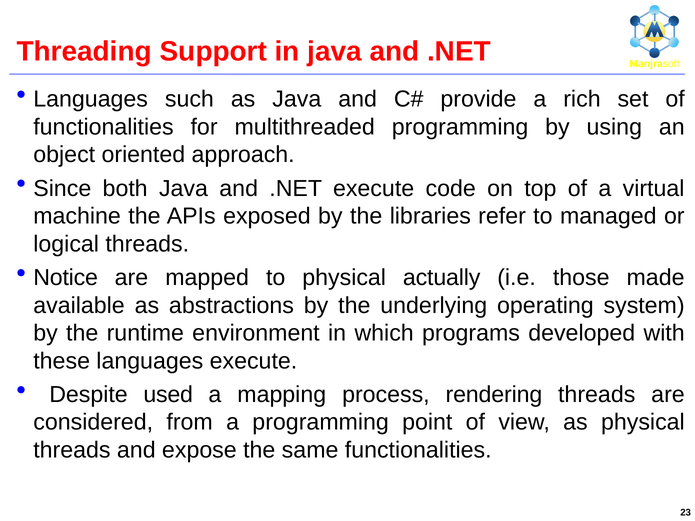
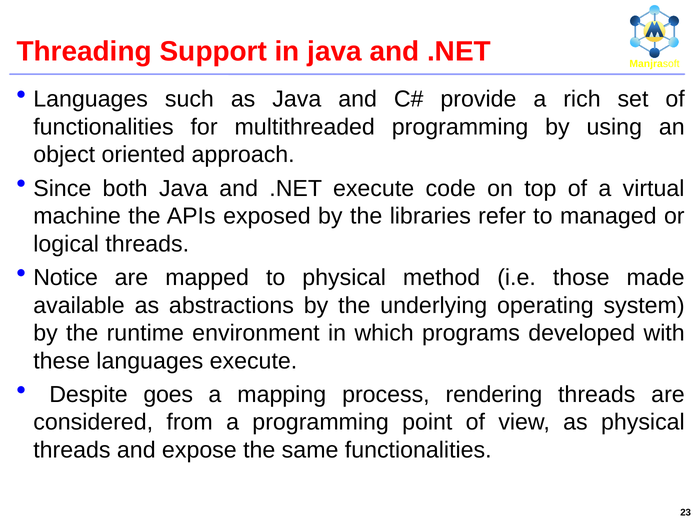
actually: actually -> method
used: used -> goes
